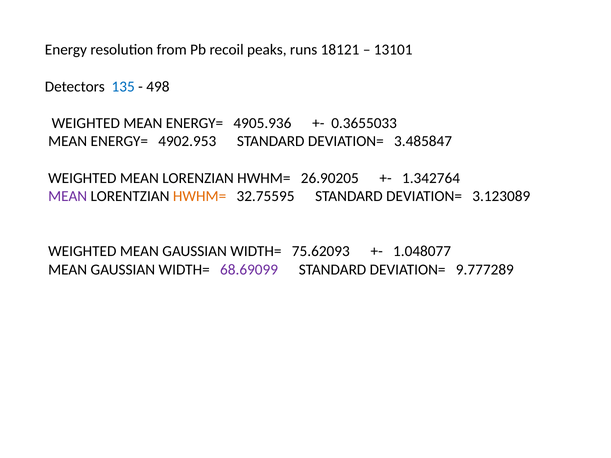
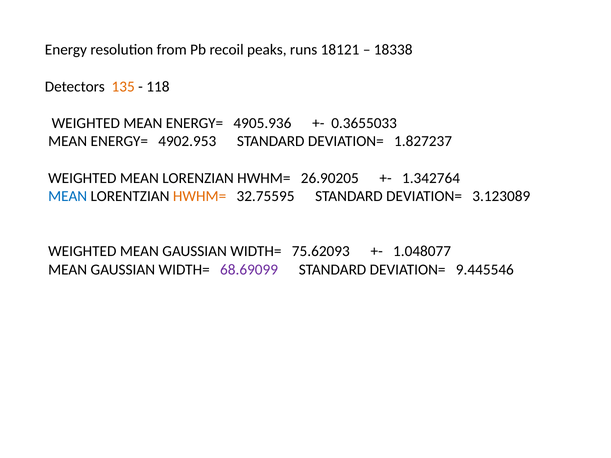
13101: 13101 -> 18338
135 colour: blue -> orange
498: 498 -> 118
3.485847: 3.485847 -> 1.827237
MEAN at (68, 197) colour: purple -> blue
9.777289: 9.777289 -> 9.445546
